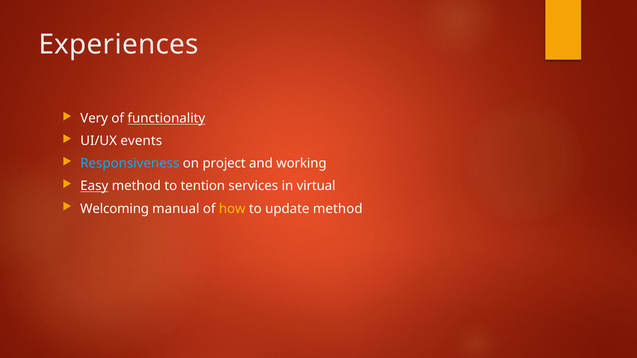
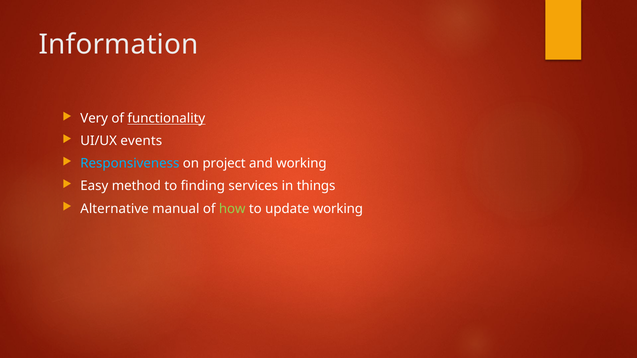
Experiences: Experiences -> Information
Easy underline: present -> none
tention: tention -> finding
virtual: virtual -> things
Welcoming: Welcoming -> Alternative
how colour: yellow -> light green
update method: method -> working
